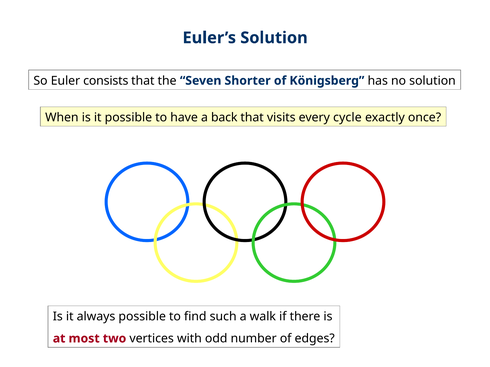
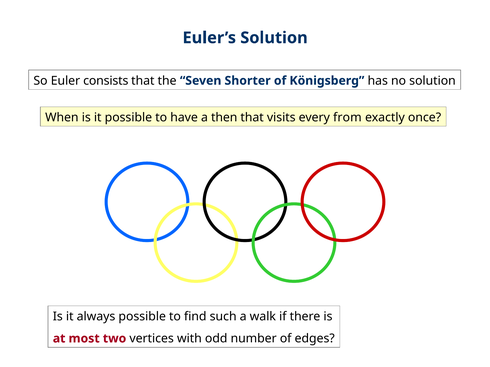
back: back -> then
cycle: cycle -> from
